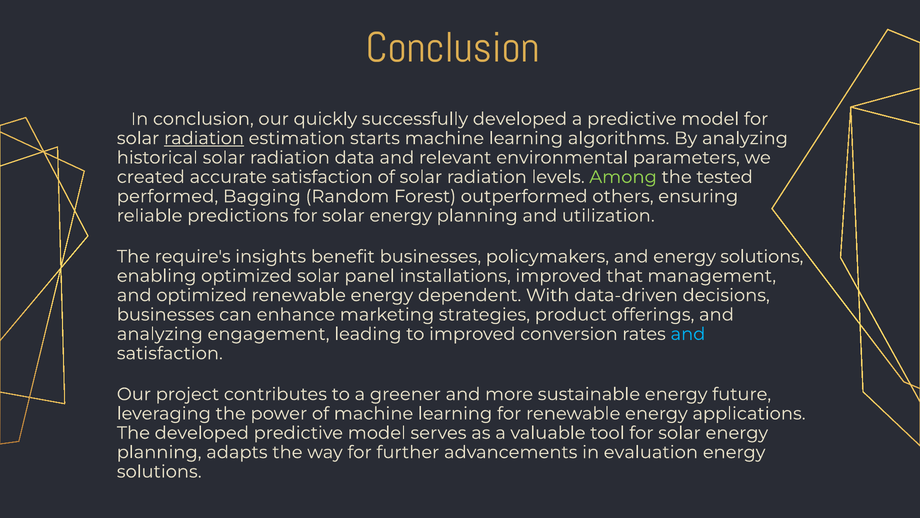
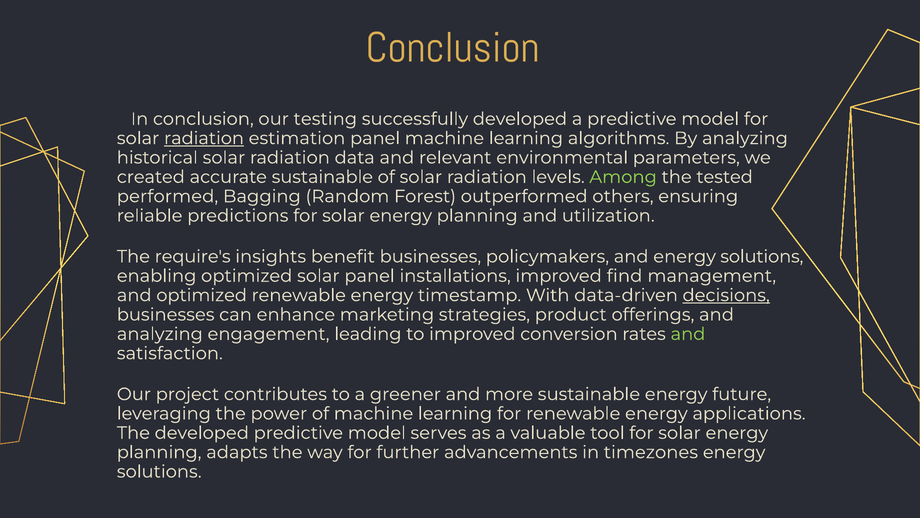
quickly: quickly -> testing
estimation starts: starts -> panel
accurate satisfaction: satisfaction -> sustainable
that: that -> find
dependent: dependent -> timestamp
decisions underline: none -> present
and at (688, 334) colour: light blue -> light green
evaluation: evaluation -> timezones
